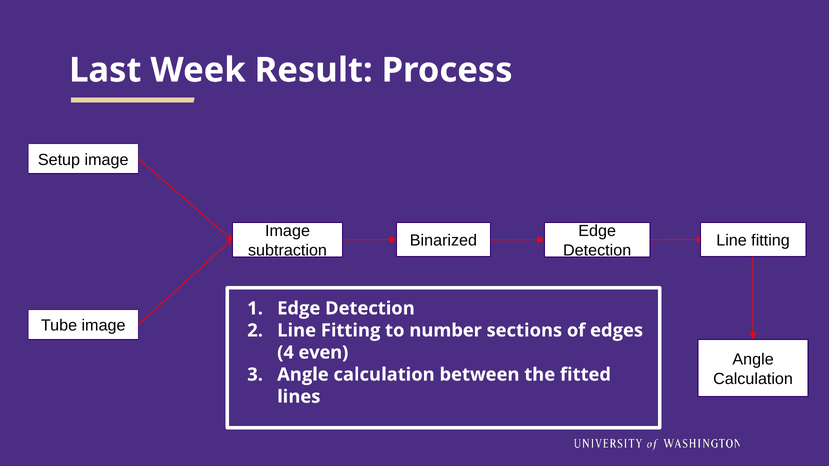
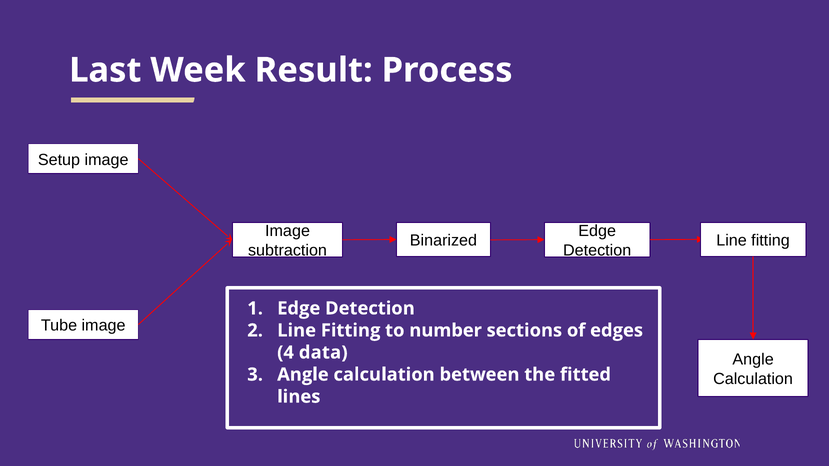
even: even -> data
